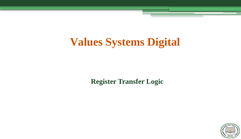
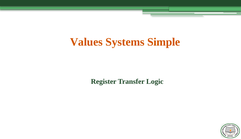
Digital: Digital -> Simple
